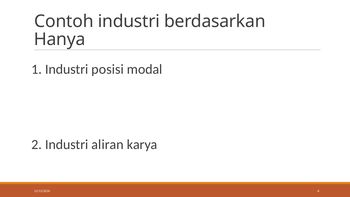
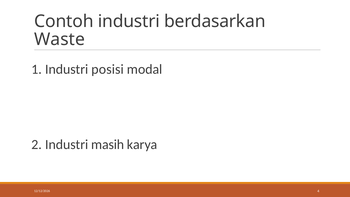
Hanya: Hanya -> Waste
aliran: aliran -> masih
